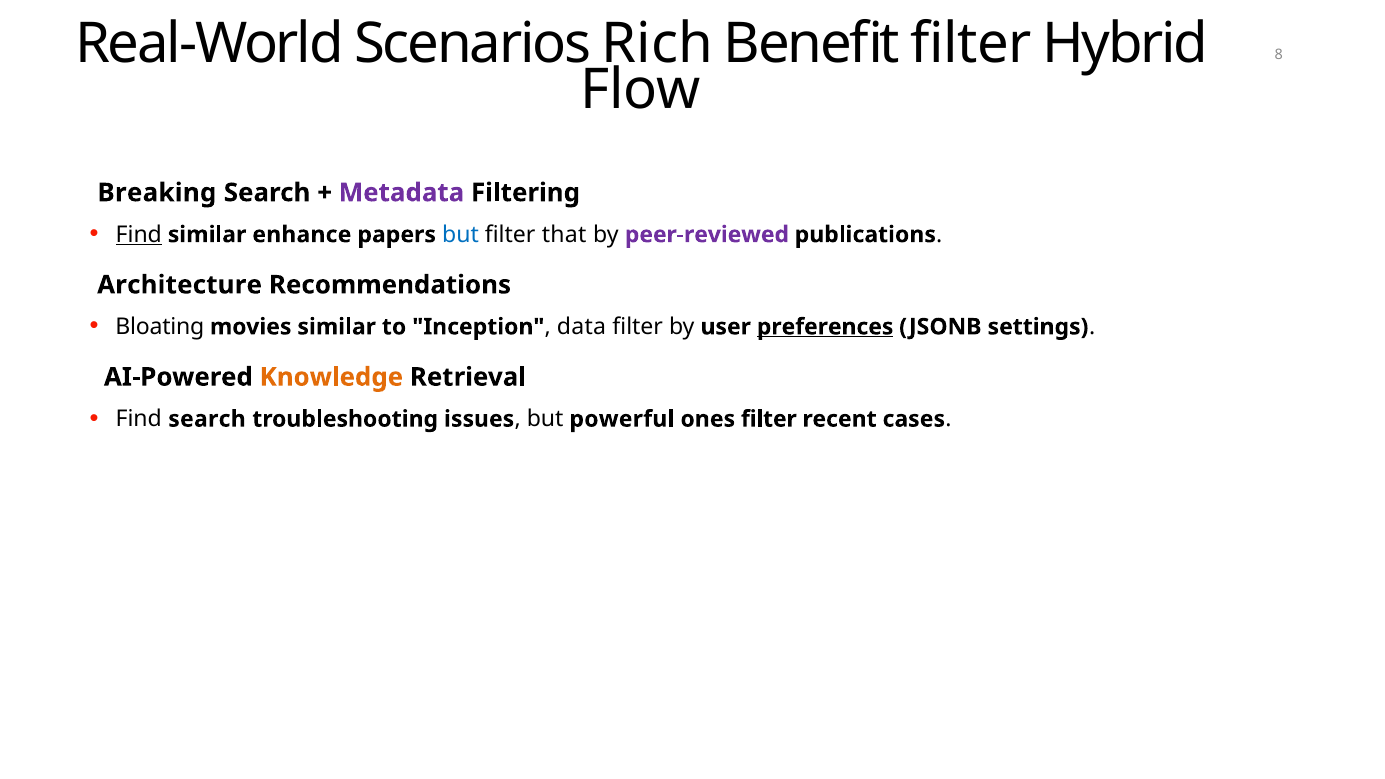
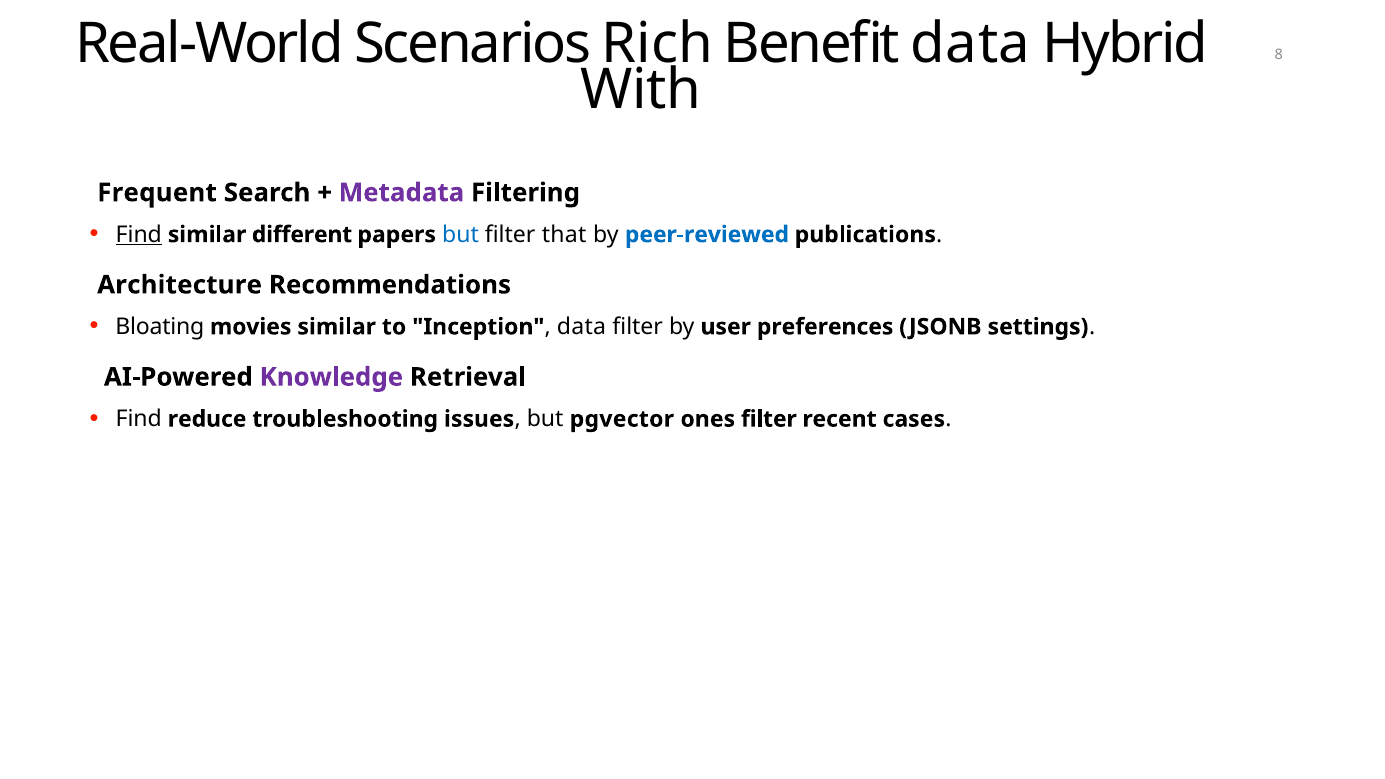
Benefit filter: filter -> data
Flow: Flow -> With
Breaking: Breaking -> Frequent
enhance: enhance -> different
peer-reviewed colour: purple -> blue
preferences underline: present -> none
Knowledge colour: orange -> purple
Find search: search -> reduce
powerful: powerful -> pgvector
